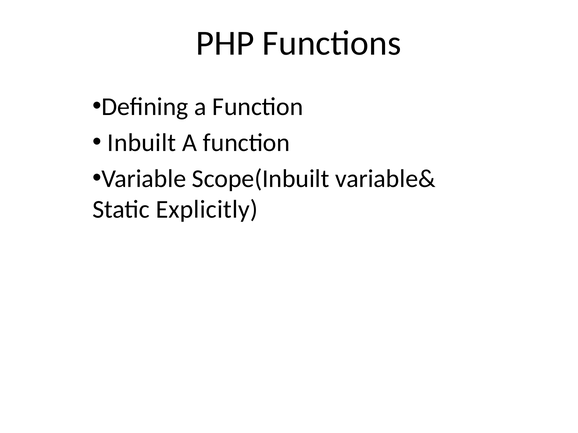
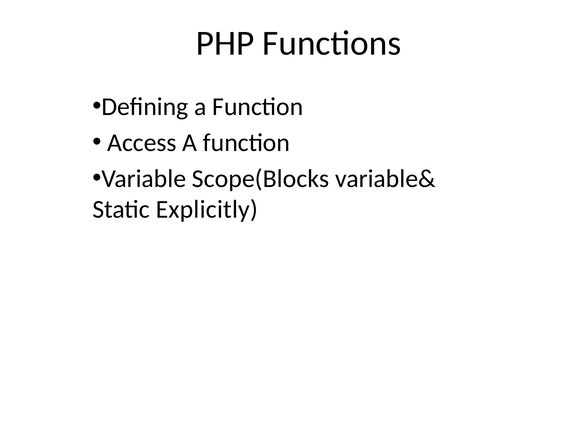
Inbuilt: Inbuilt -> Access
Scope(Inbuilt: Scope(Inbuilt -> Scope(Blocks
